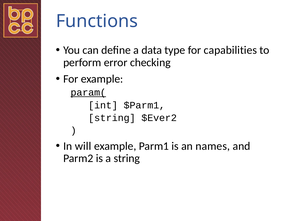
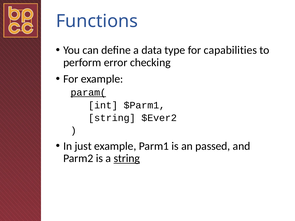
will: will -> just
names: names -> passed
string at (127, 159) underline: none -> present
